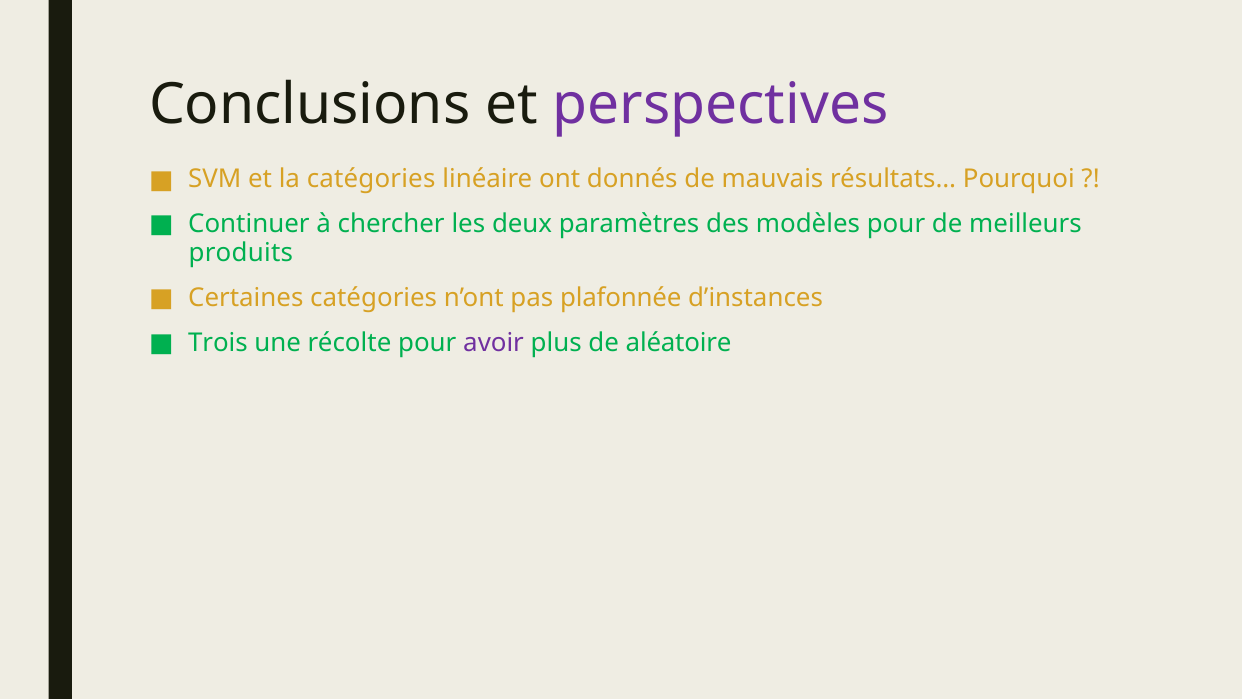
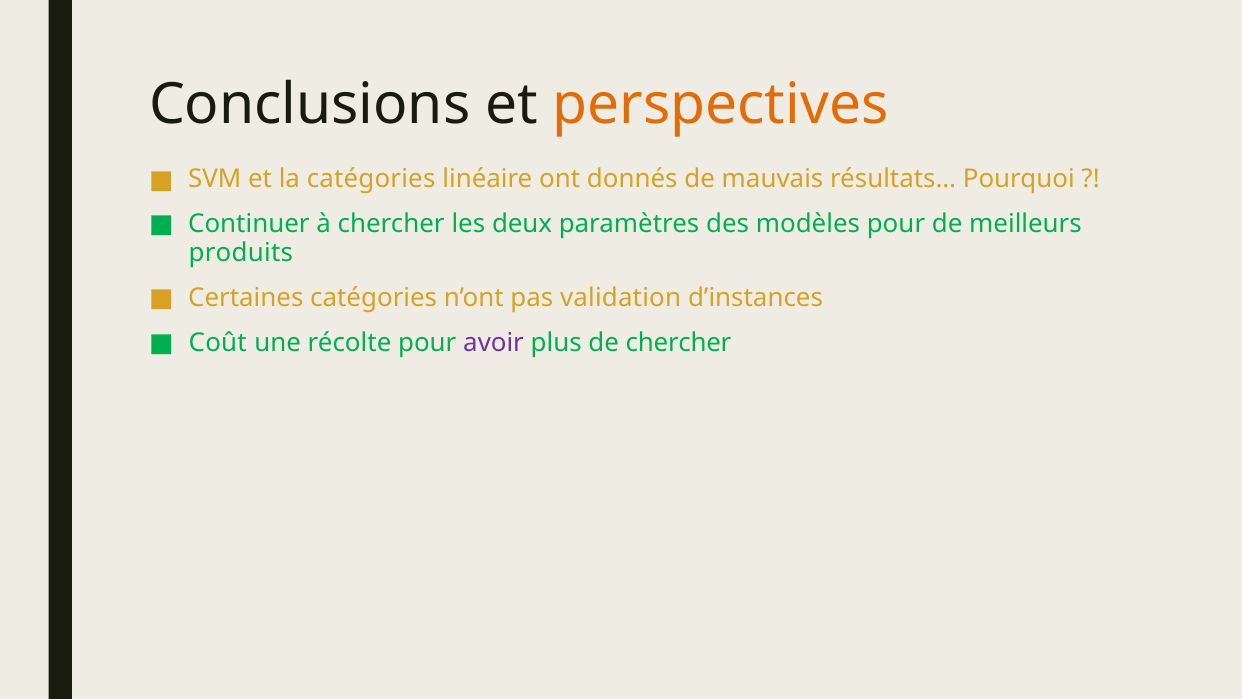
perspectives colour: purple -> orange
plafonnée: plafonnée -> validation
Trois: Trois -> Coût
de aléatoire: aléatoire -> chercher
